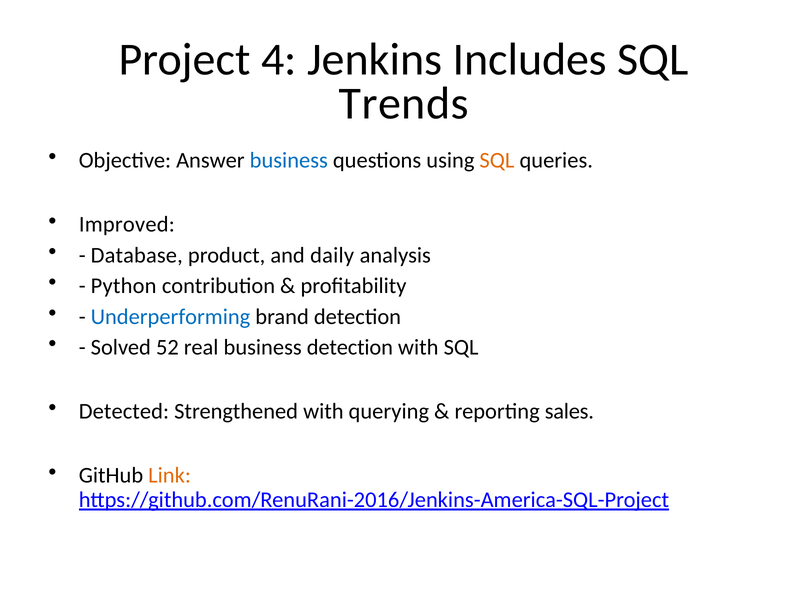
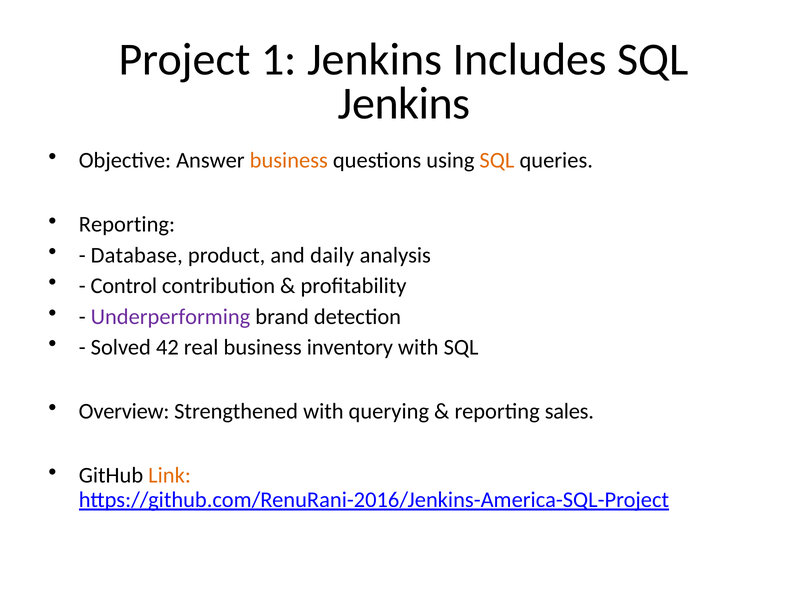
4: 4 -> 1
Trends at (404, 104): Trends -> Jenkins
business at (289, 160) colour: blue -> orange
Improved at (127, 225): Improved -> Reporting
Python: Python -> Control
Underperforming colour: blue -> purple
52: 52 -> 42
business detection: detection -> inventory
Detected: Detected -> Overview
